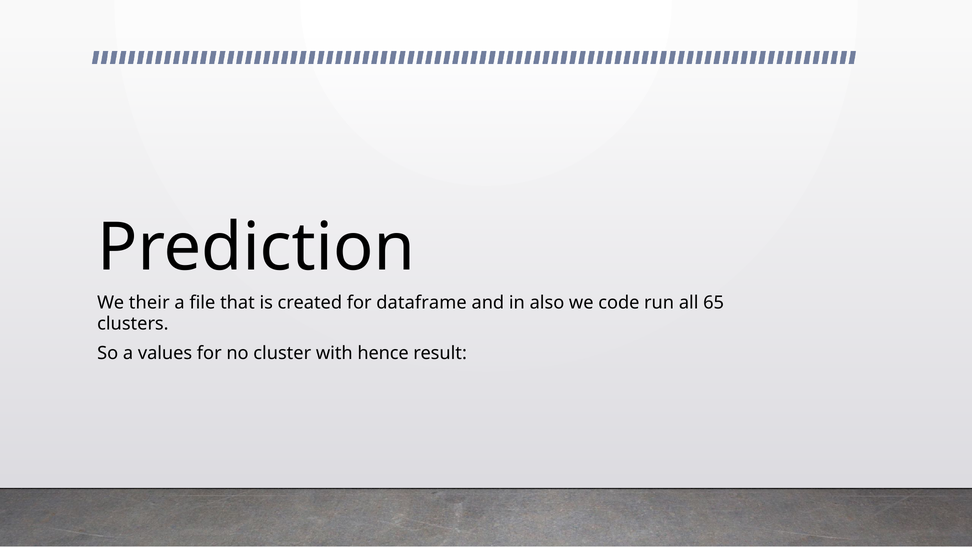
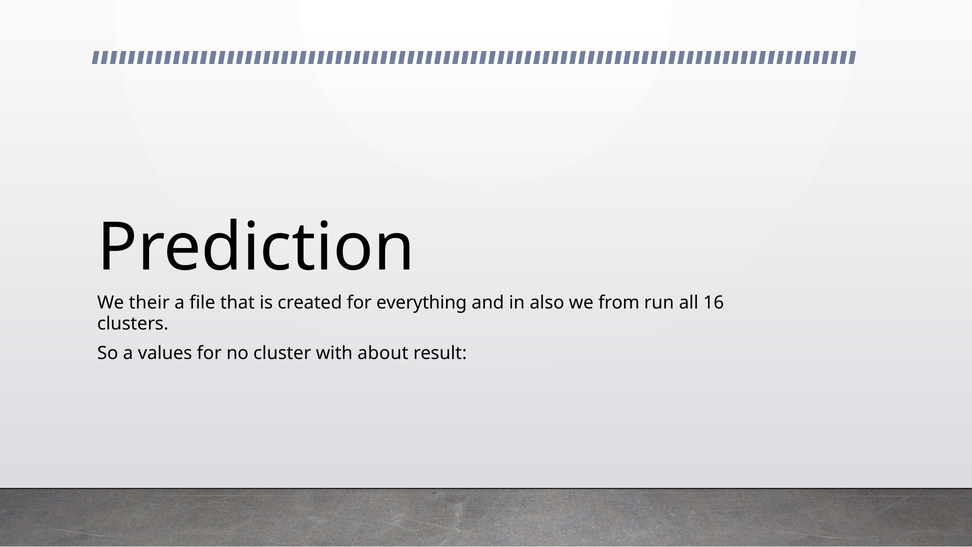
dataframe: dataframe -> everything
code: code -> from
65: 65 -> 16
hence: hence -> about
